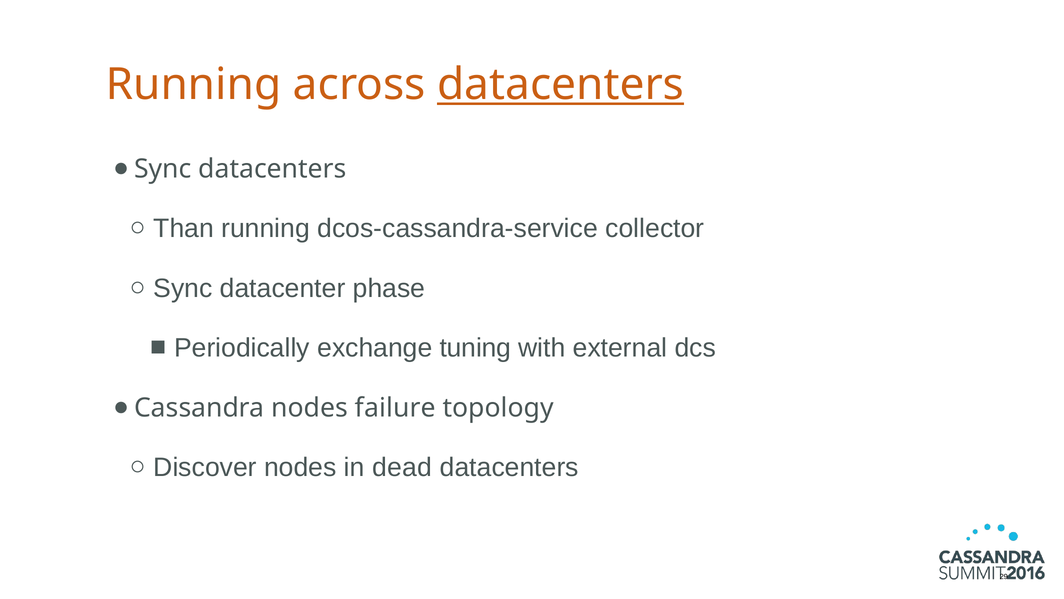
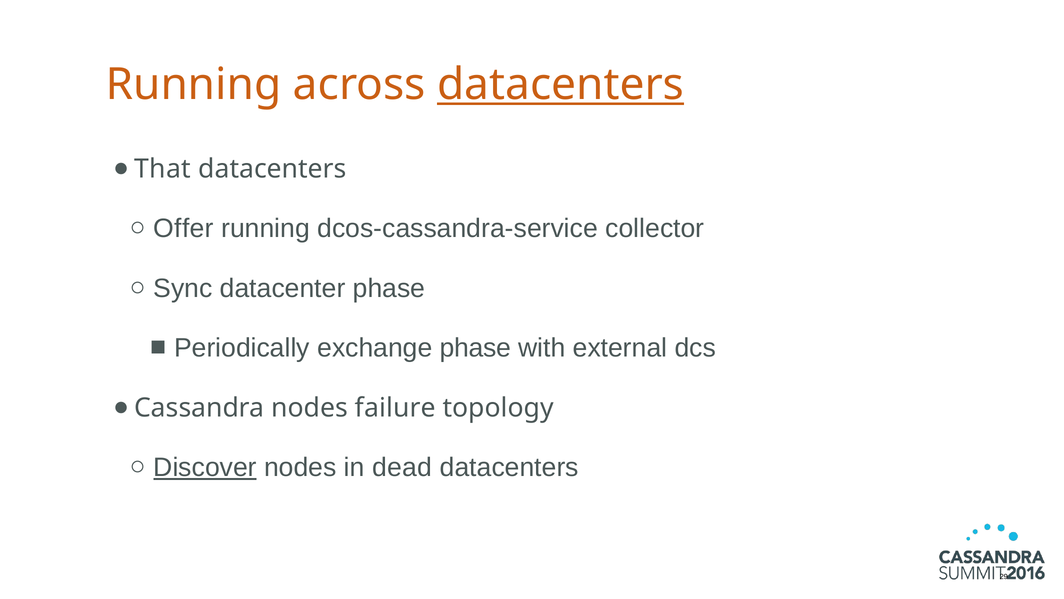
Sync at (163, 169): Sync -> That
Than: Than -> Offer
exchange tuning: tuning -> phase
Discover underline: none -> present
